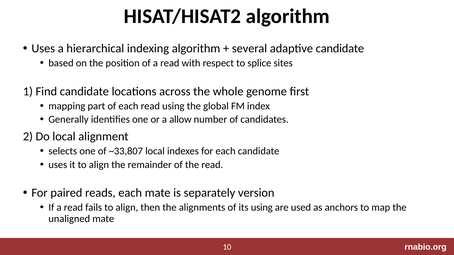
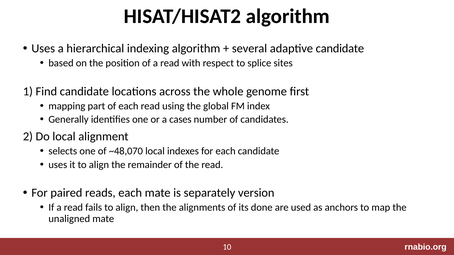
allow: allow -> cases
~33,807: ~33,807 -> ~48,070
its using: using -> done
